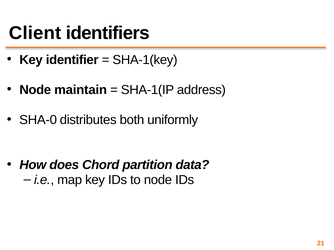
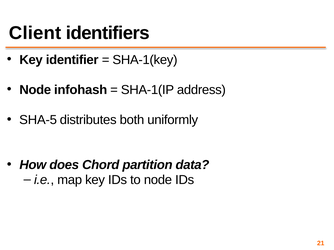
maintain: maintain -> infohash
SHA-0: SHA-0 -> SHA-5
